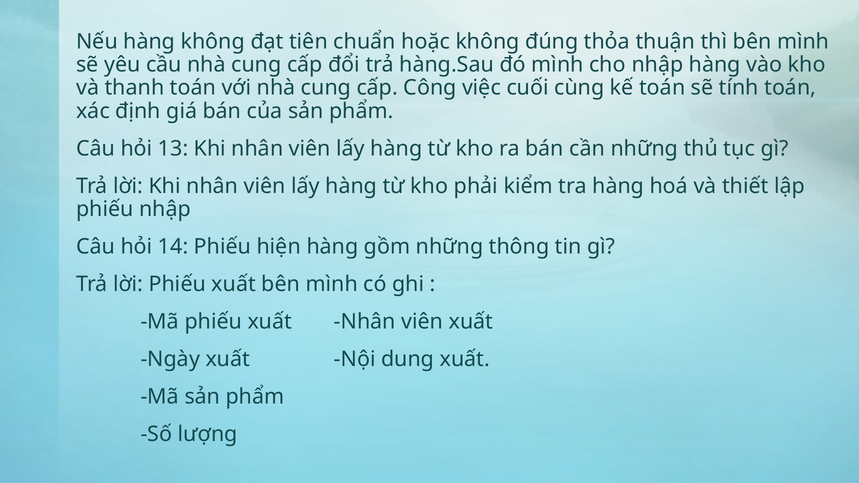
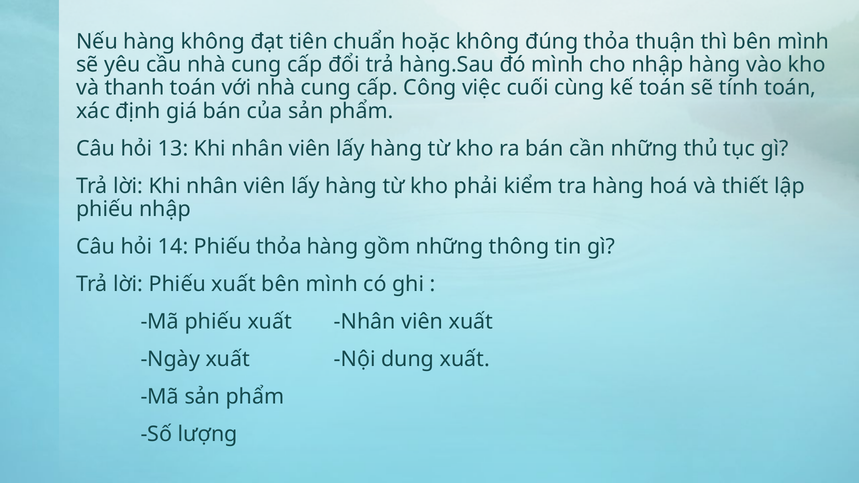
Phiếu hiện: hiện -> thỏa
